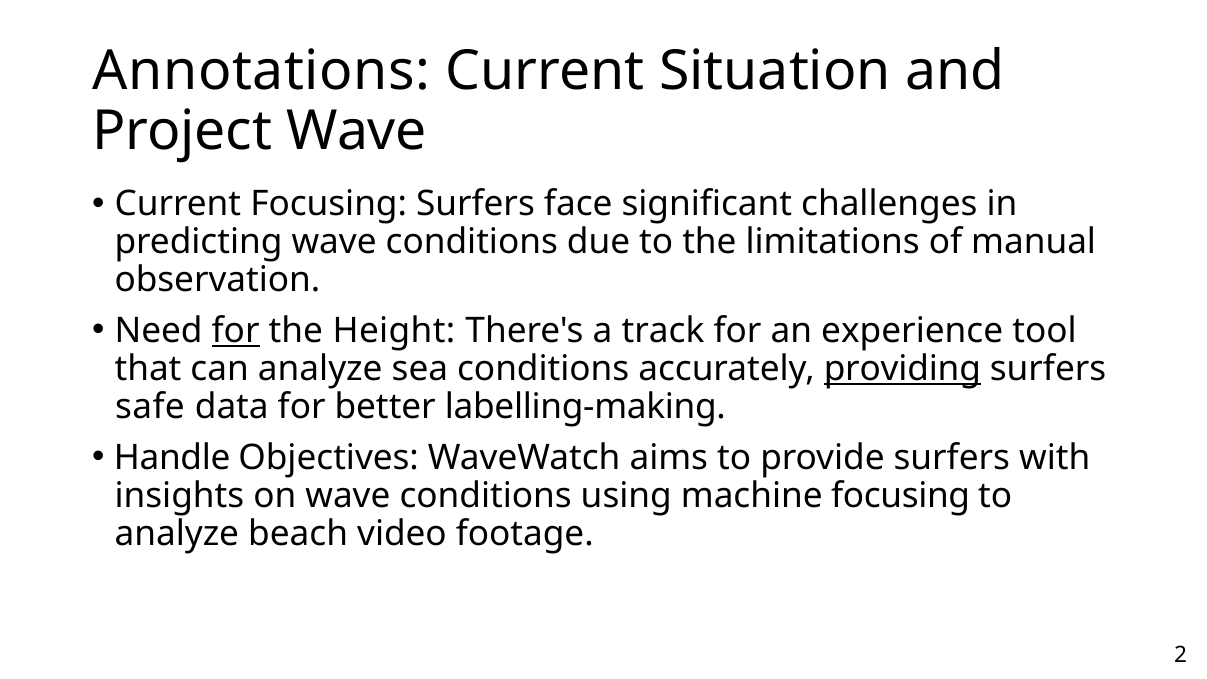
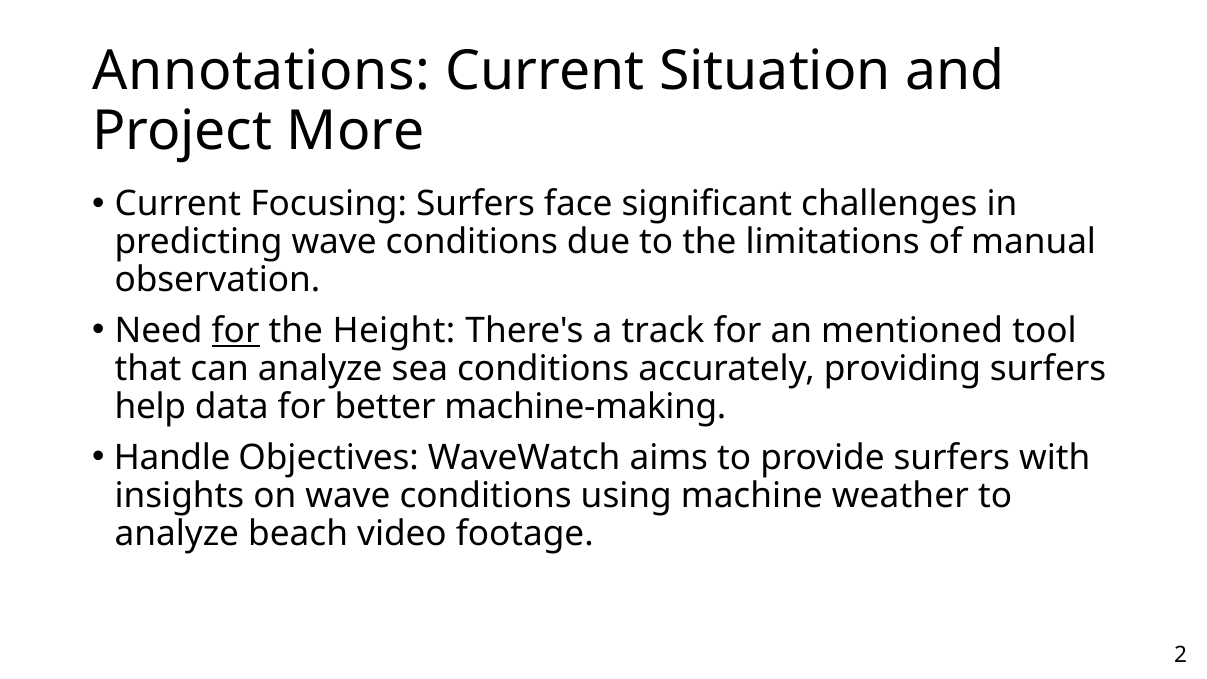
Project Wave: Wave -> More
experience: experience -> mentioned
providing underline: present -> none
safe: safe -> help
labelling-making: labelling-making -> machine-making
machine focusing: focusing -> weather
